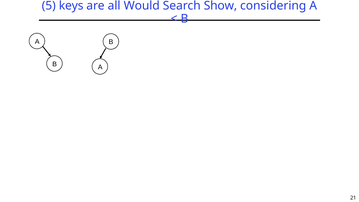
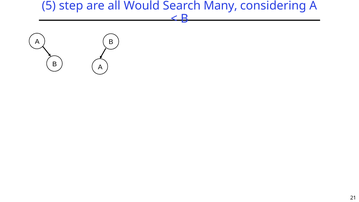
keys: keys -> step
Show: Show -> Many
